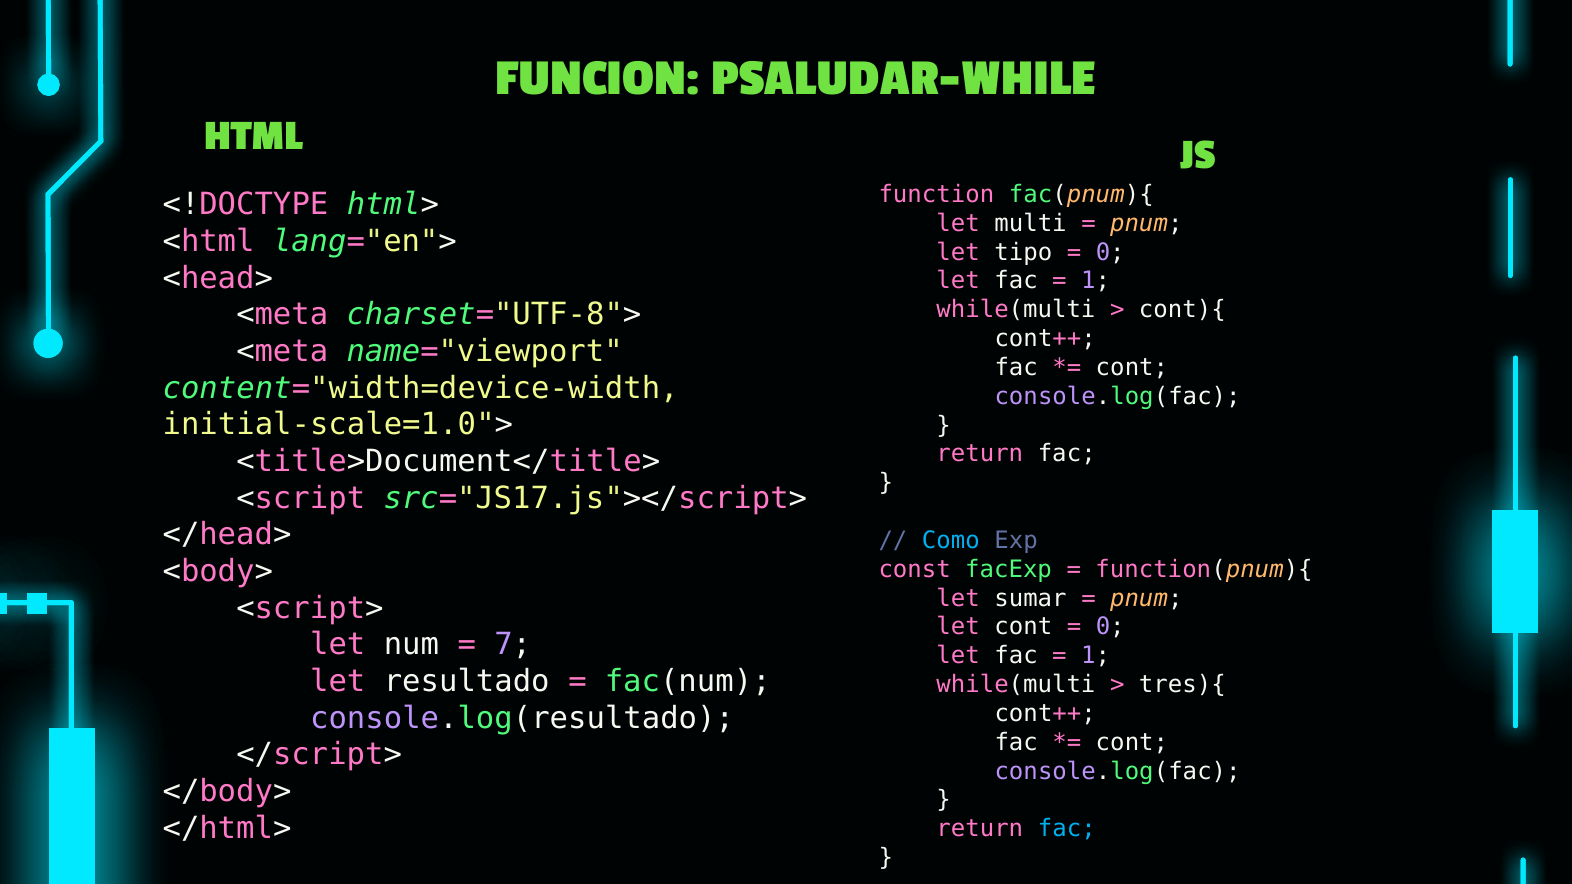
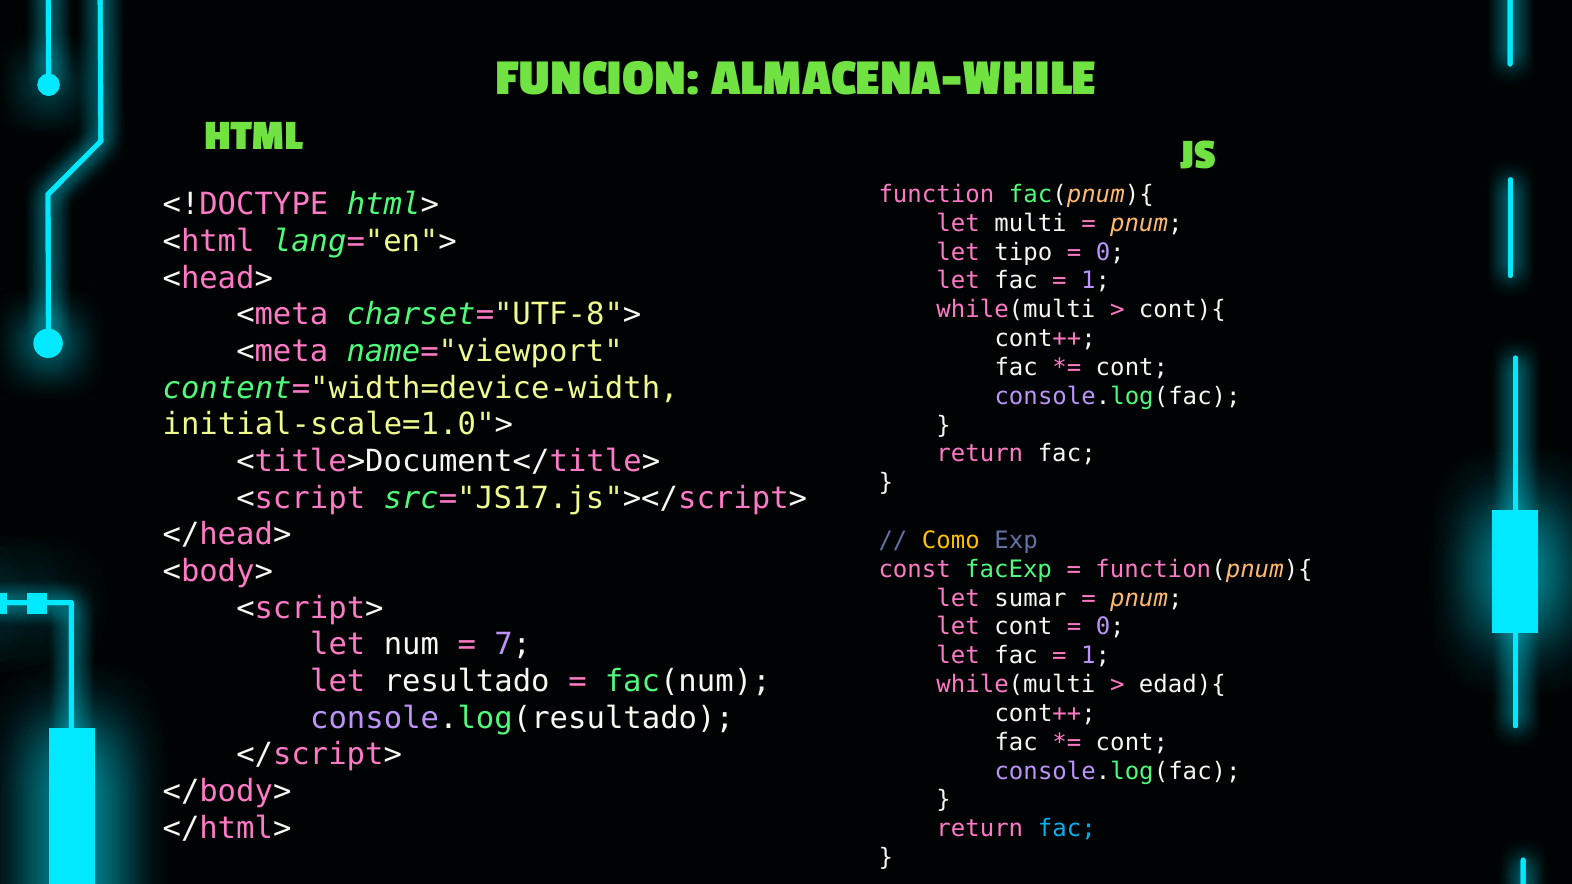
PSALUDAR-WHILE: PSALUDAR-WHILE -> ALMACENA-WHILE
Como colour: light blue -> yellow
tres){: tres){ -> edad){
